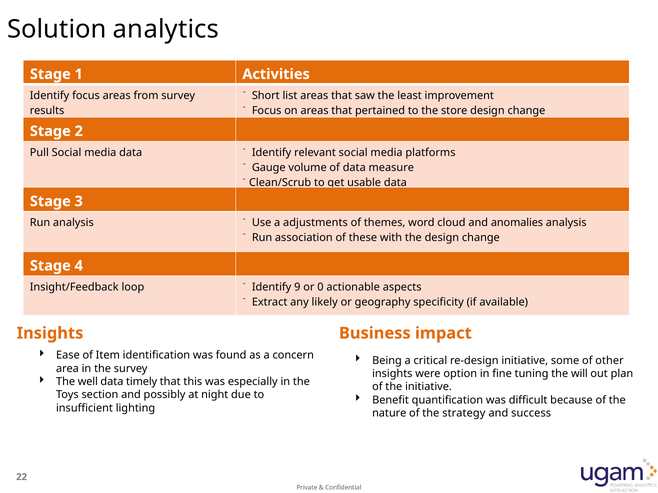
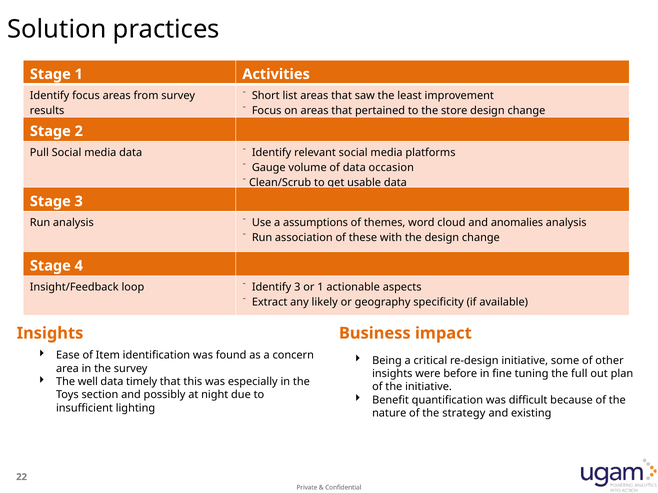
analytics: analytics -> practices
measure: measure -> occasion
adjustments: adjustments -> assumptions
Identify 9: 9 -> 3
or 0: 0 -> 1
option: option -> before
will: will -> full
success: success -> existing
